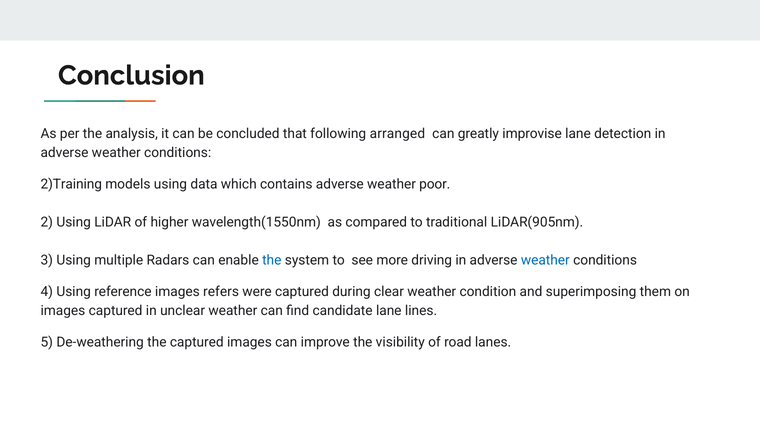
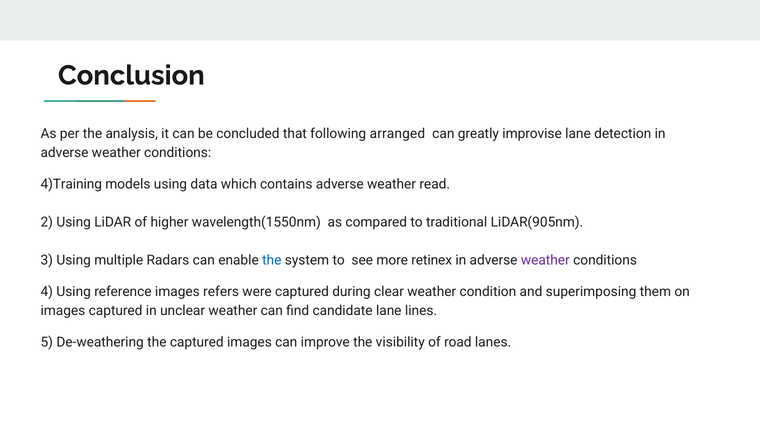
2)Training: 2)Training -> 4)Training
poor: poor -> read
driving: driving -> retinex
weather at (545, 260) colour: blue -> purple
